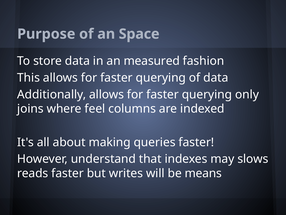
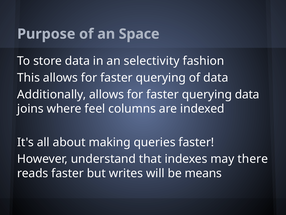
measured: measured -> selectivity
querying only: only -> data
slows: slows -> there
